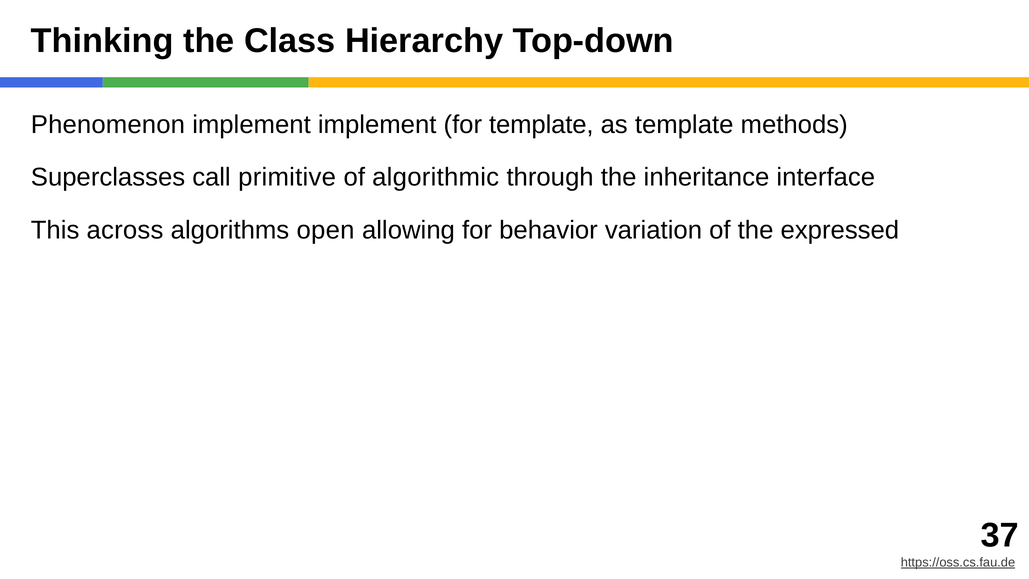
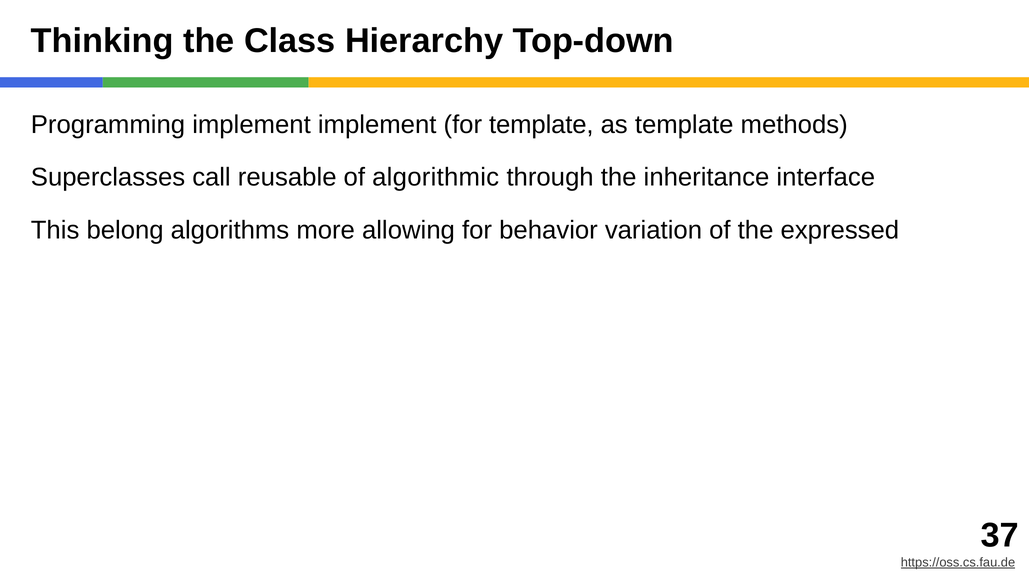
Phenomenon: Phenomenon -> Programming
primitive: primitive -> reusable
across: across -> belong
open: open -> more
